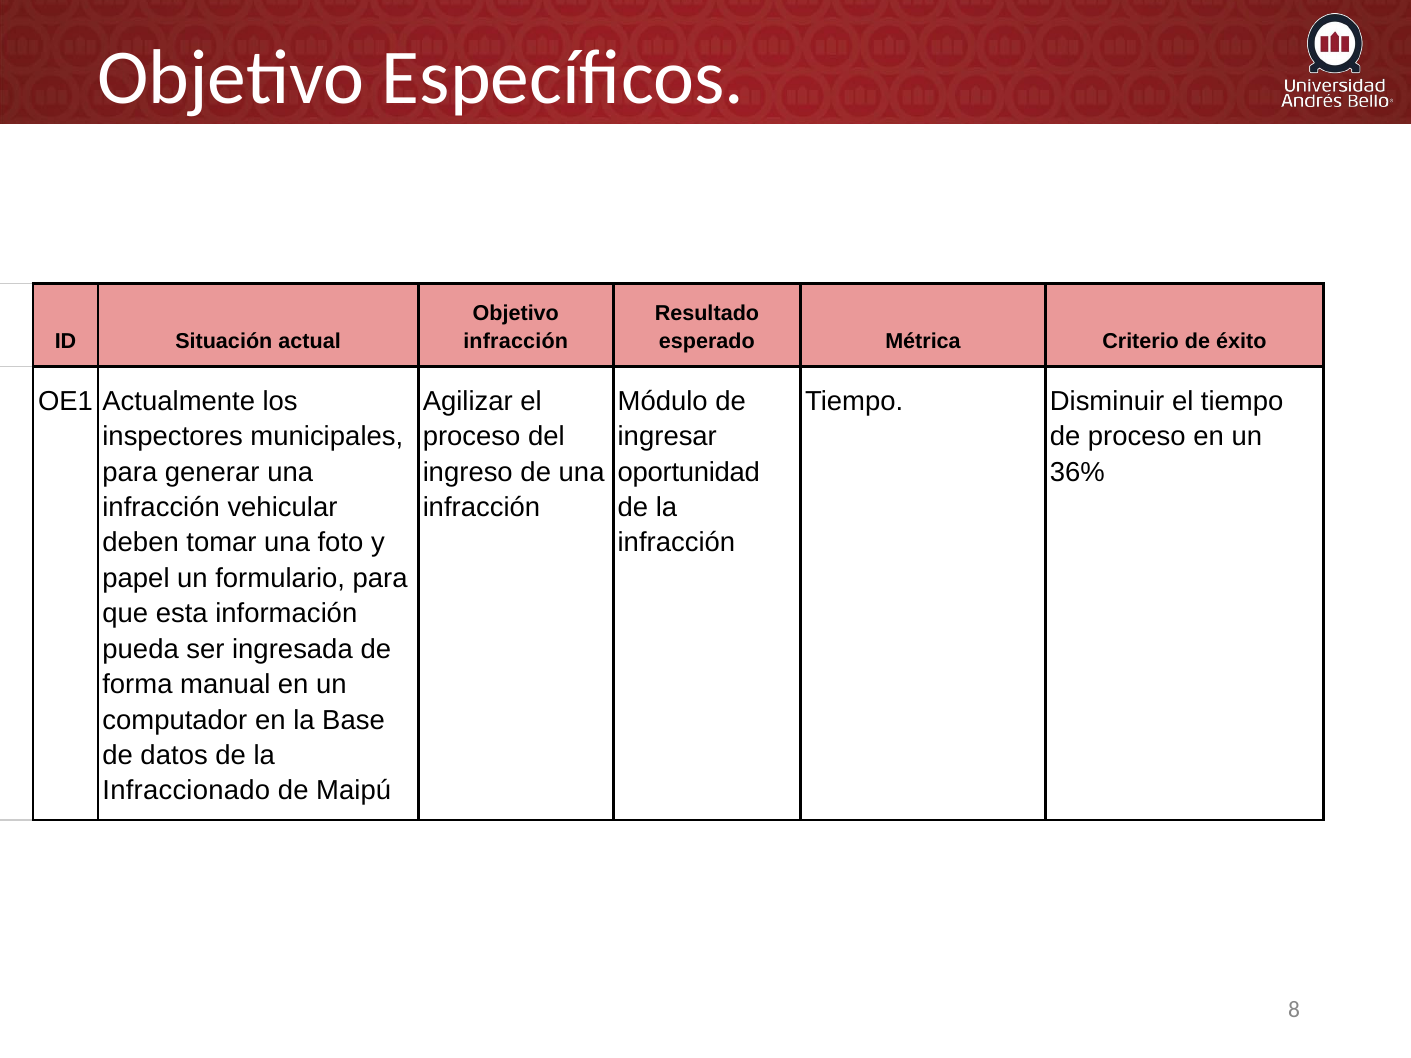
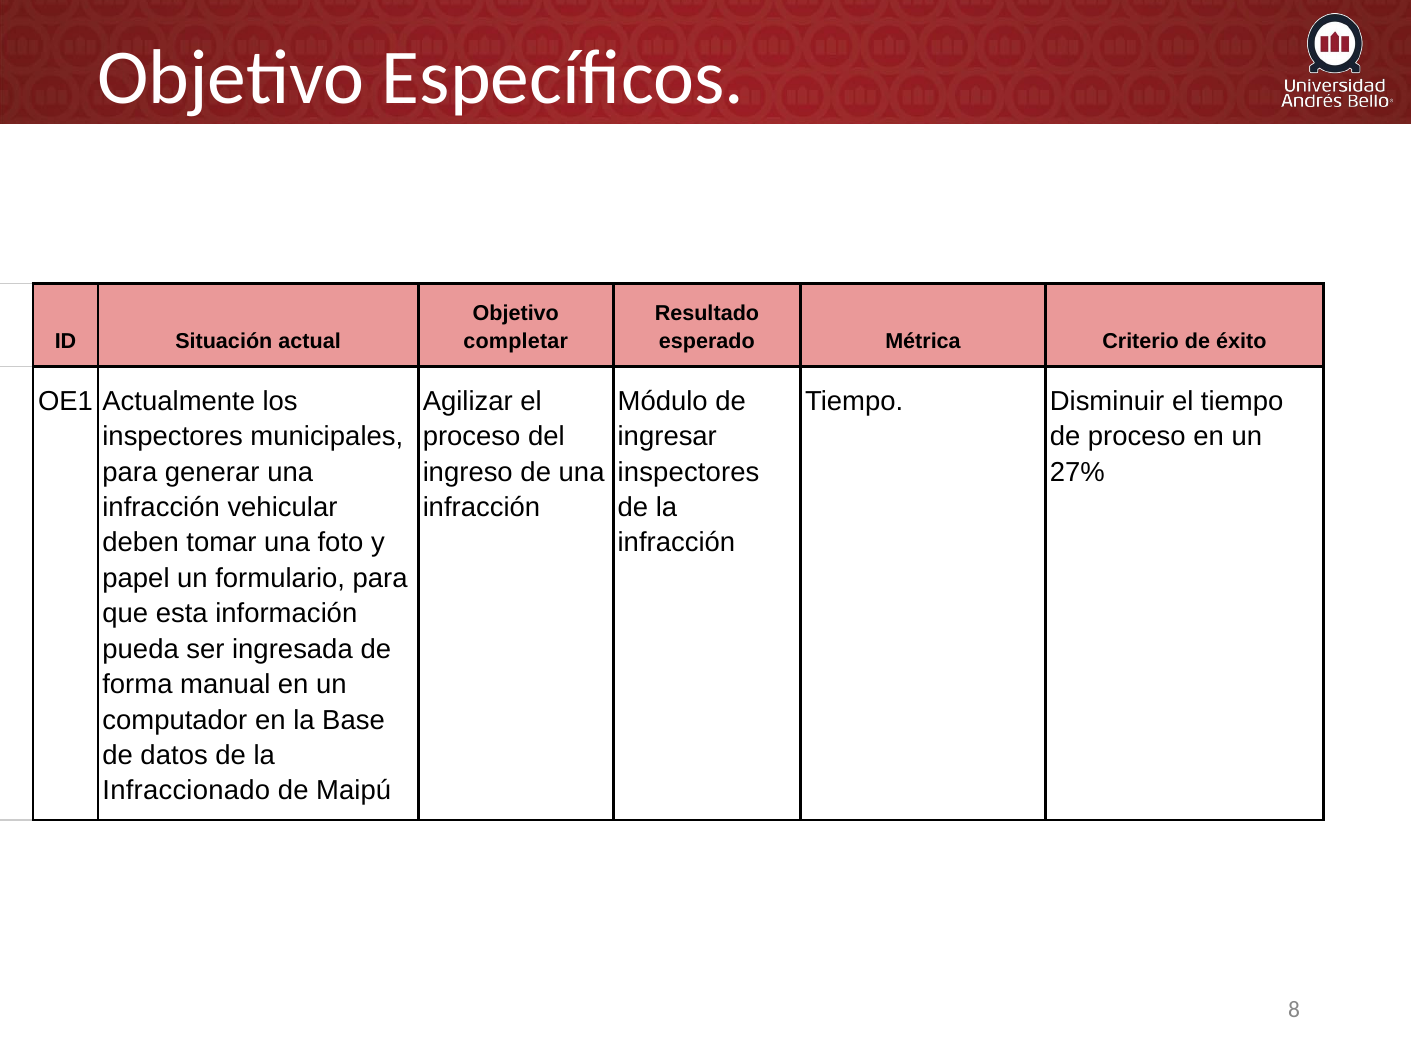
infracción at (516, 341): infracción -> completar
oportunidad at (689, 472): oportunidad -> inspectores
36%: 36% -> 27%
